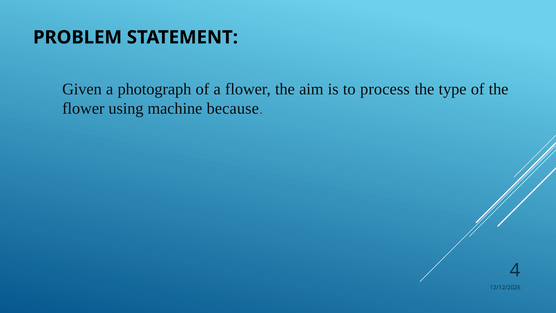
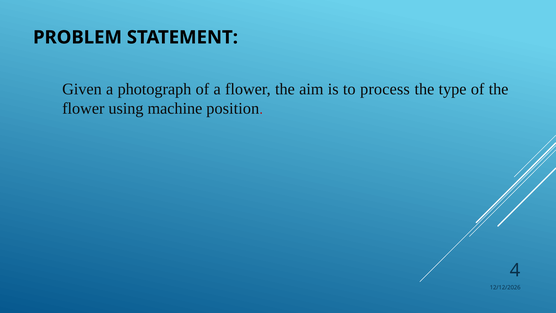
because: because -> position
